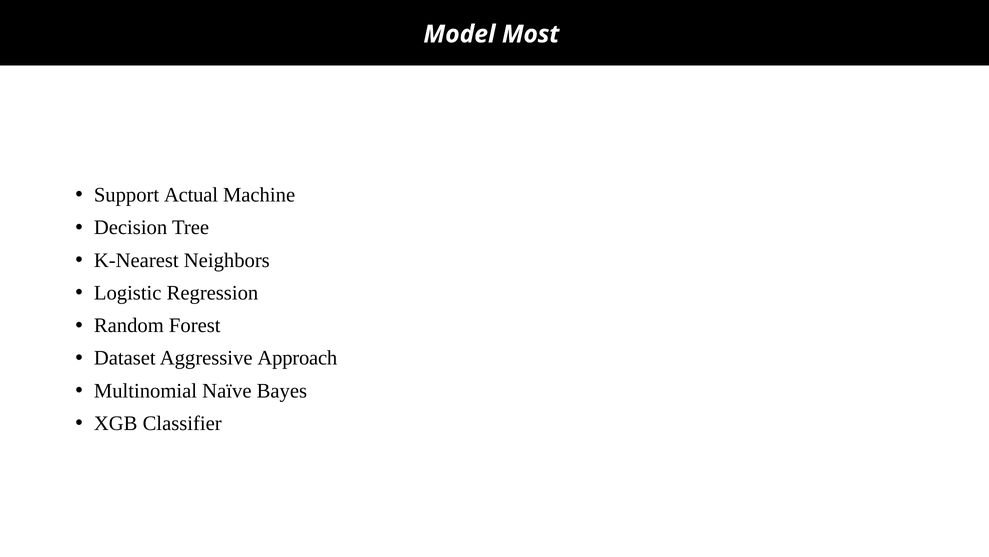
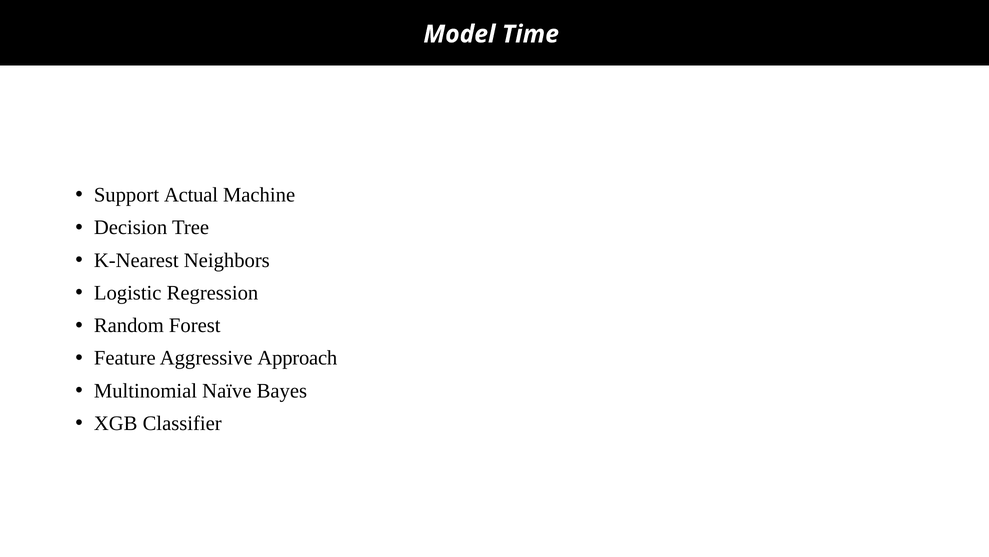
Most: Most -> Time
Dataset: Dataset -> Feature
